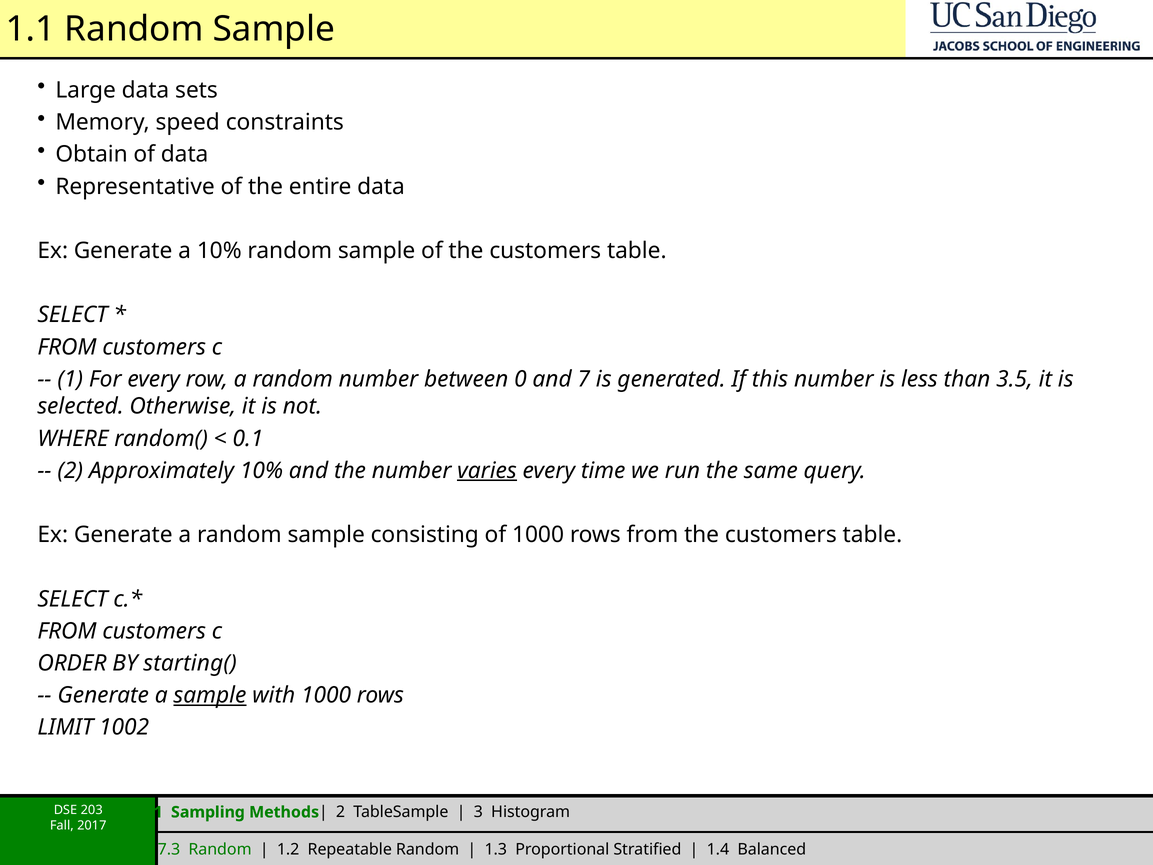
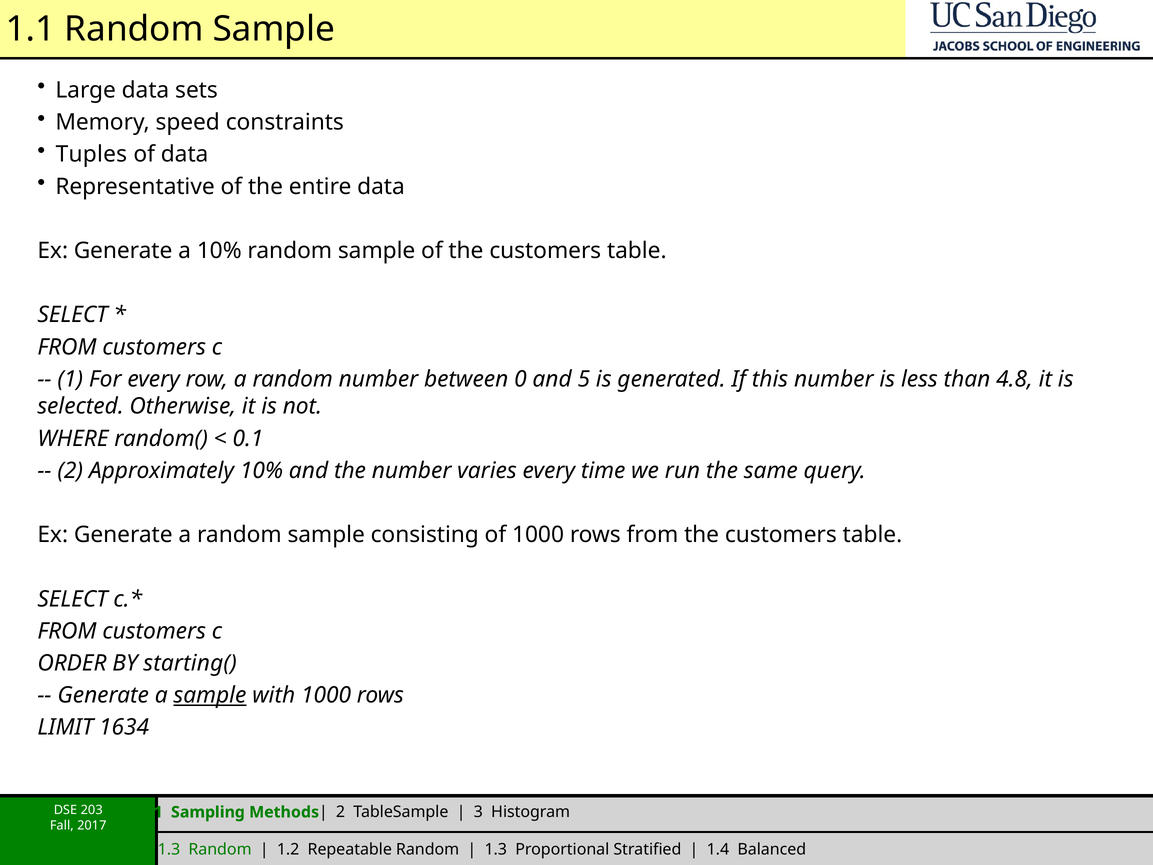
Obtain: Obtain -> Tuples
7: 7 -> 5
3.5: 3.5 -> 4.8
varies underline: present -> none
1002: 1002 -> 1634
7.3 at (169, 849): 7.3 -> 1.3
